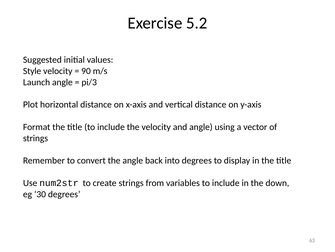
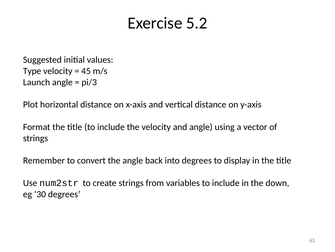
Style: Style -> Type
90: 90 -> 45
